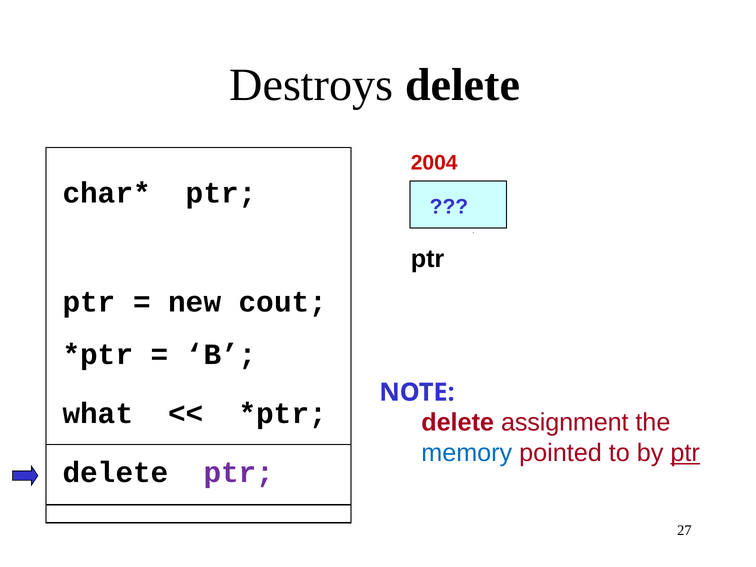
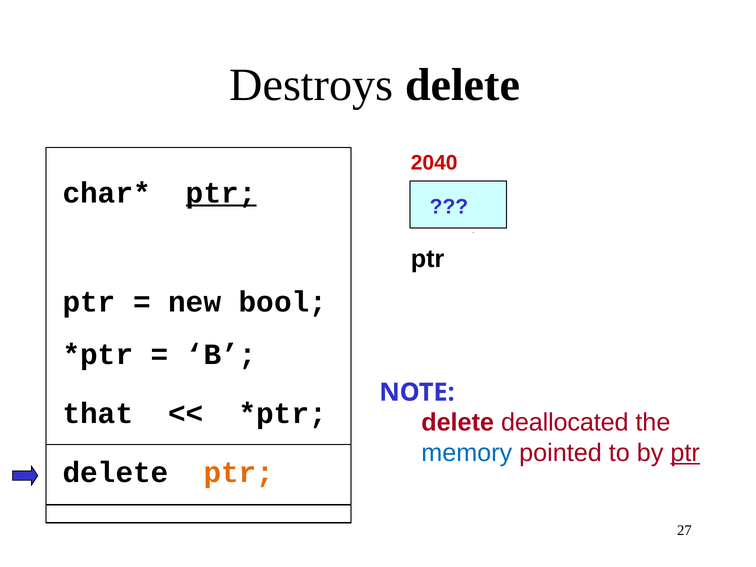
2004: 2004 -> 2040
ptr at (221, 193) underline: none -> present
cout: cout -> bool
what: what -> that
assignment: assignment -> deallocated
ptr at (239, 472) colour: purple -> orange
